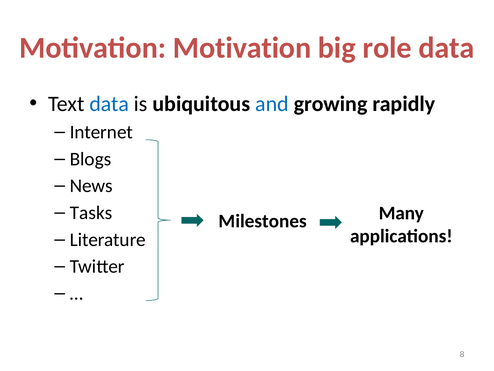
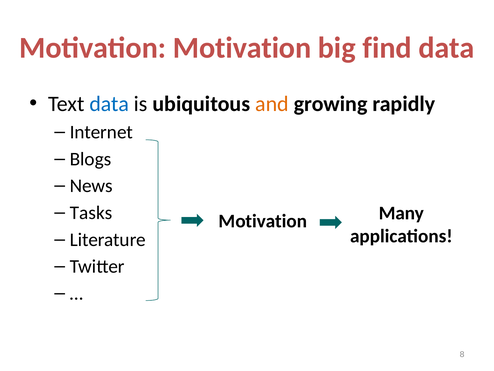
role: role -> find
and colour: blue -> orange
Milestones at (263, 221): Milestones -> Motivation
